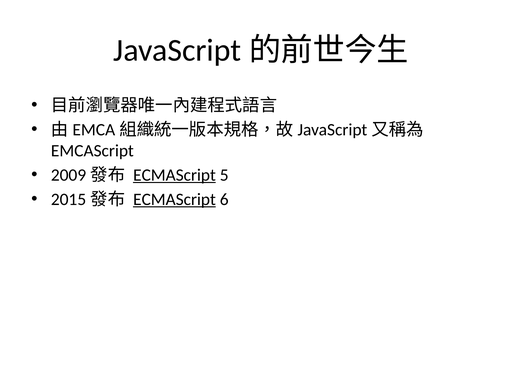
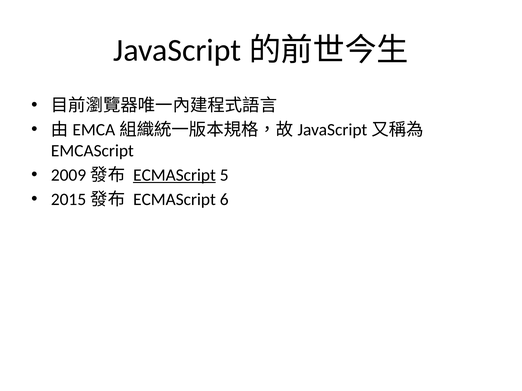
ECMAScript at (174, 200) underline: present -> none
